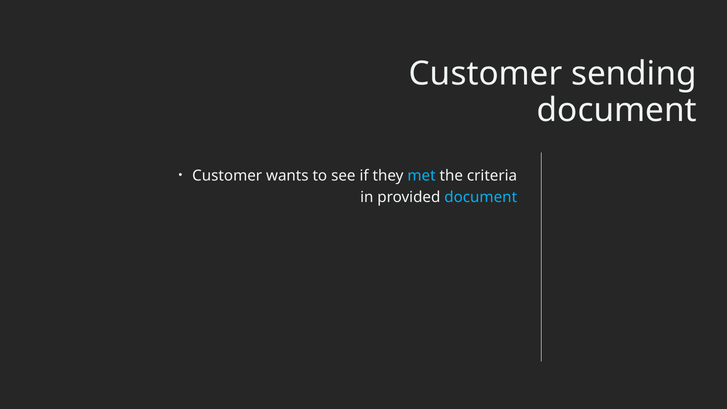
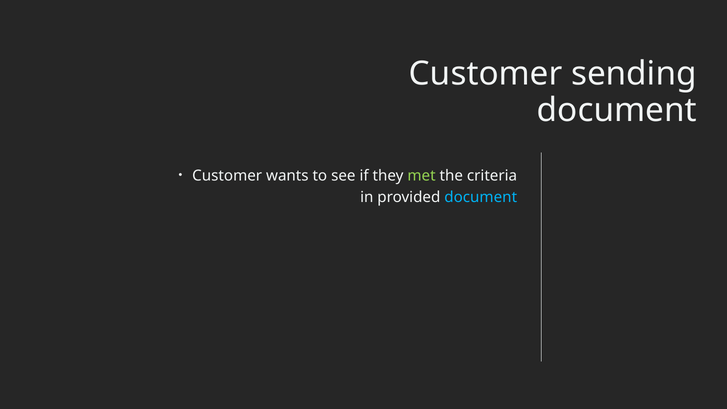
met colour: light blue -> light green
